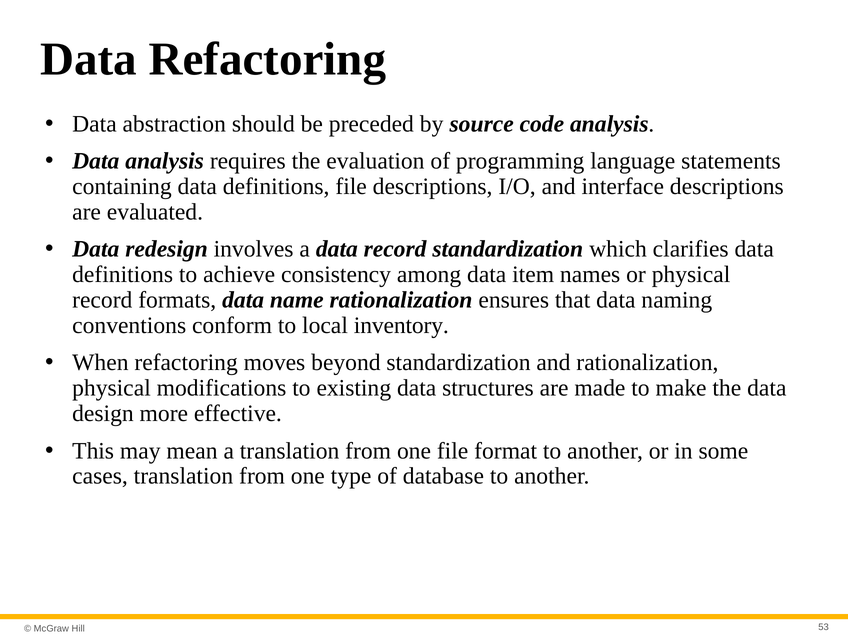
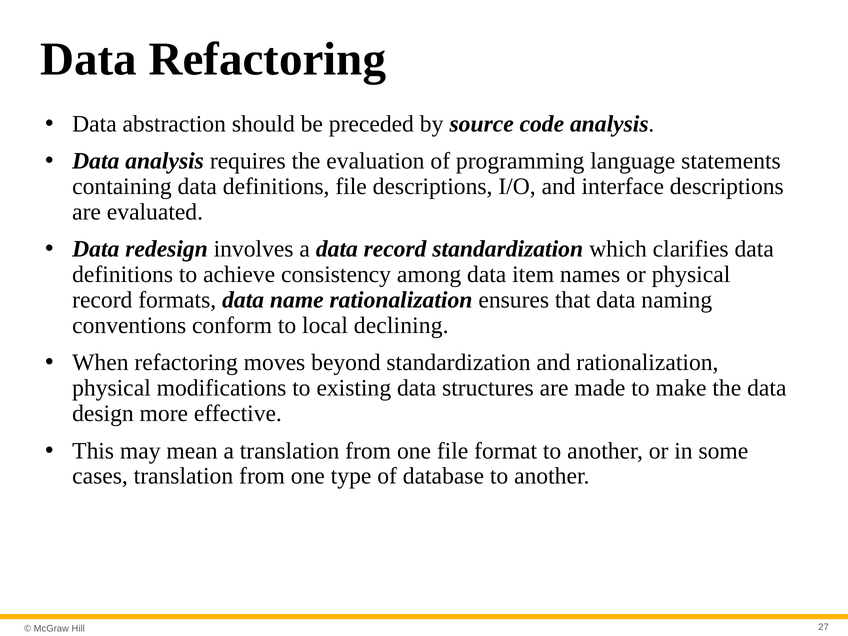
inventory: inventory -> declining
53: 53 -> 27
